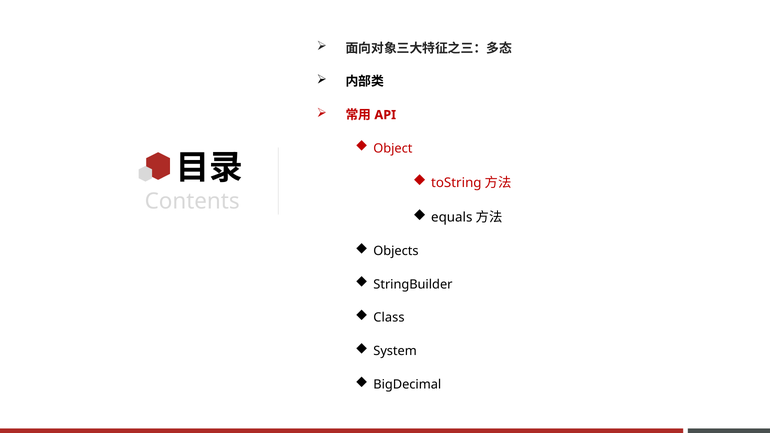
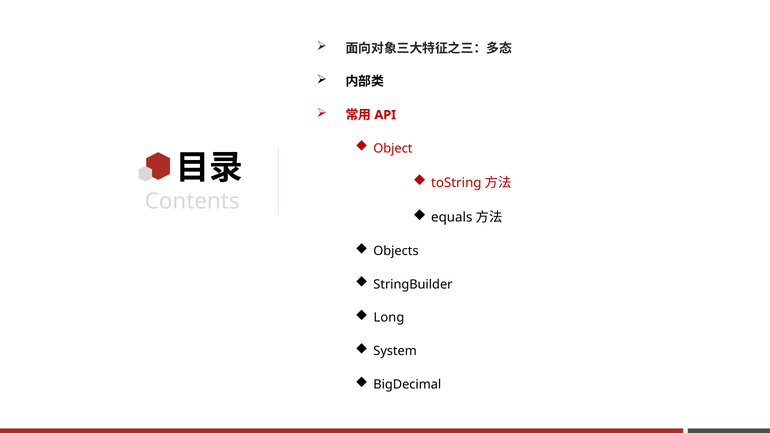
Class: Class -> Long
